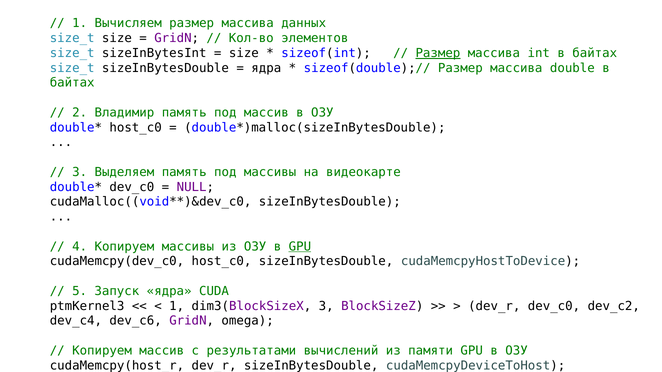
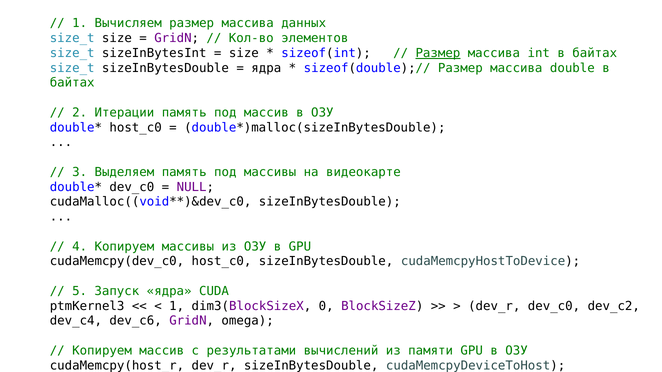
Владимир: Владимир -> Итерации
GPU at (300, 247) underline: present -> none
dim3(BlockSizeX 3: 3 -> 0
